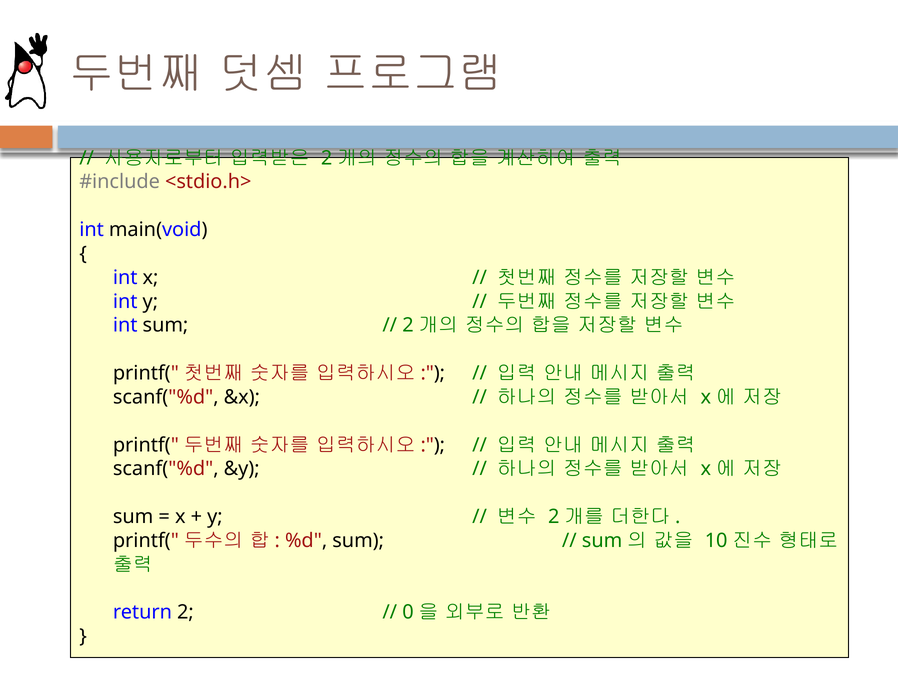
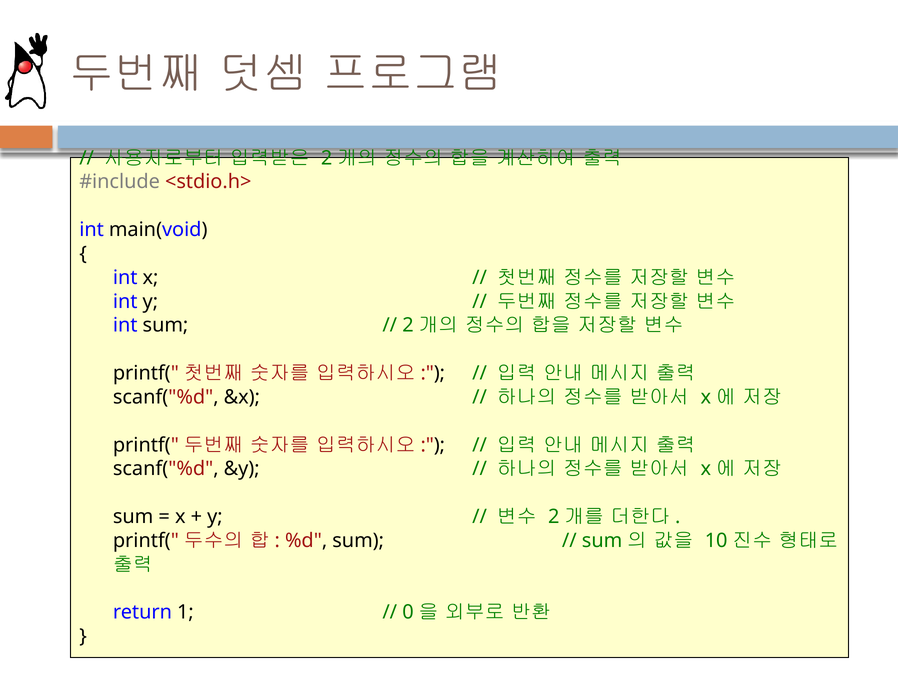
2: 2 -> 1
